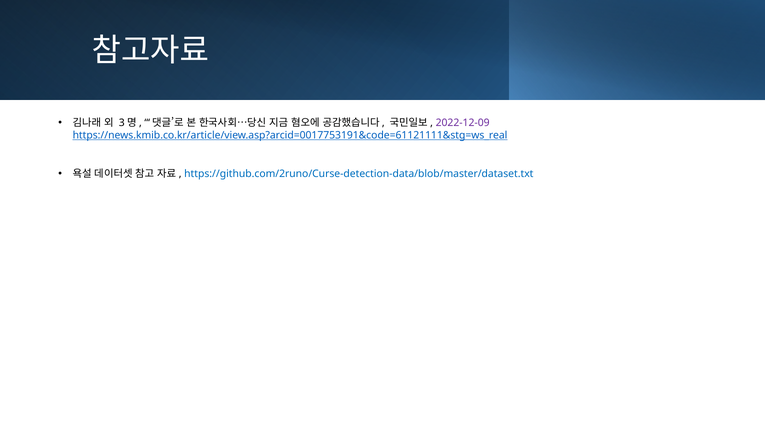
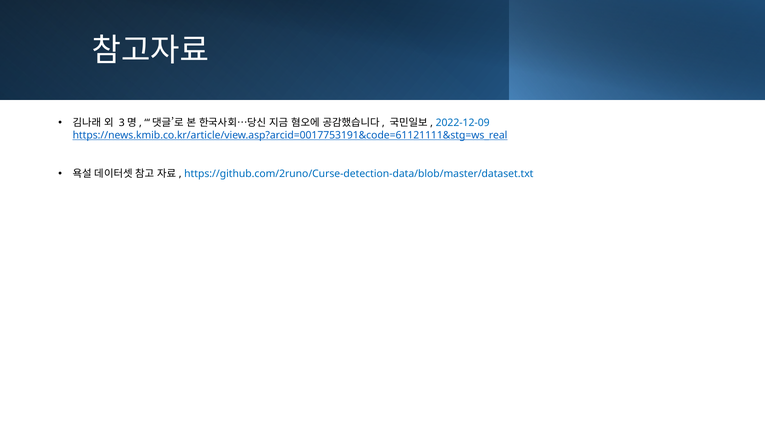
2022-12-09 colour: purple -> blue
